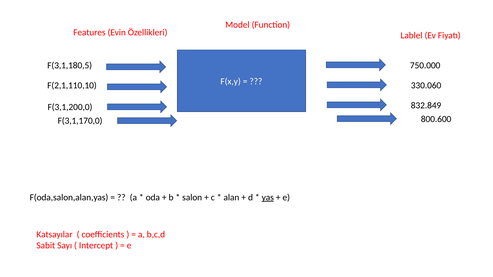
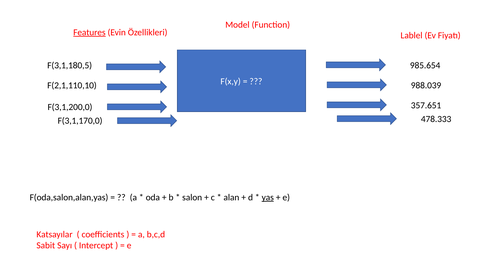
Features underline: none -> present
750.000: 750.000 -> 985.654
330.060: 330.060 -> 988.039
832.849: 832.849 -> 357.651
800.600: 800.600 -> 478.333
